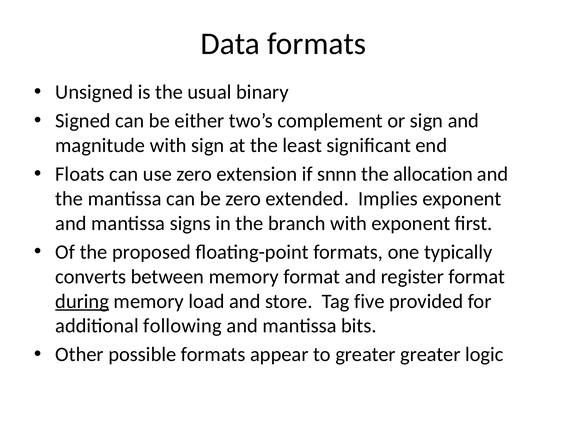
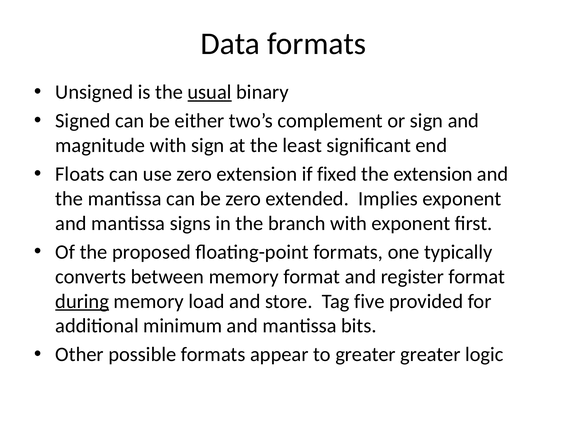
usual underline: none -> present
snnn: snnn -> fixed
the allocation: allocation -> extension
following: following -> minimum
